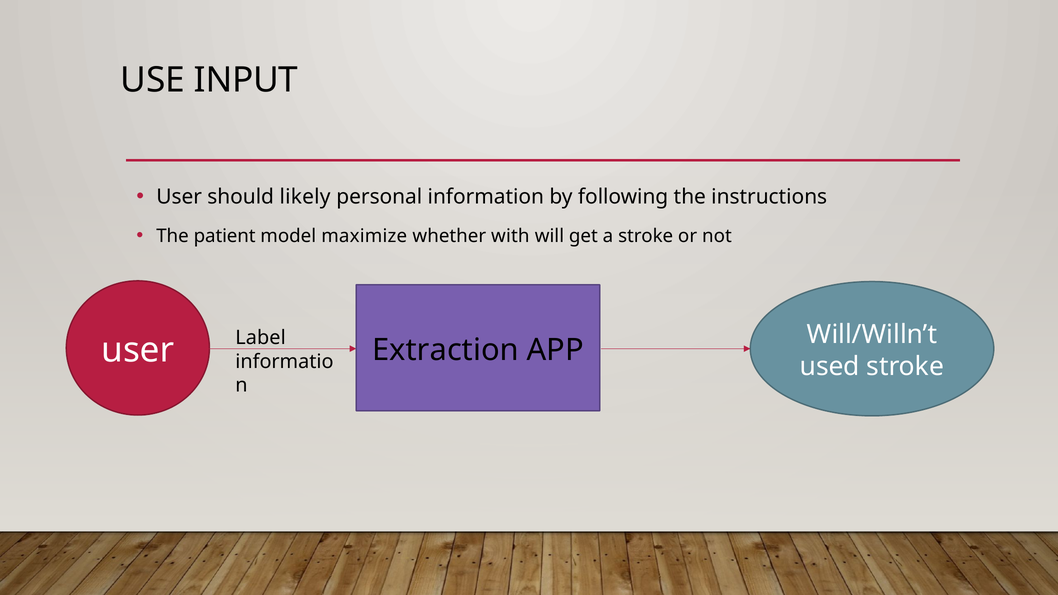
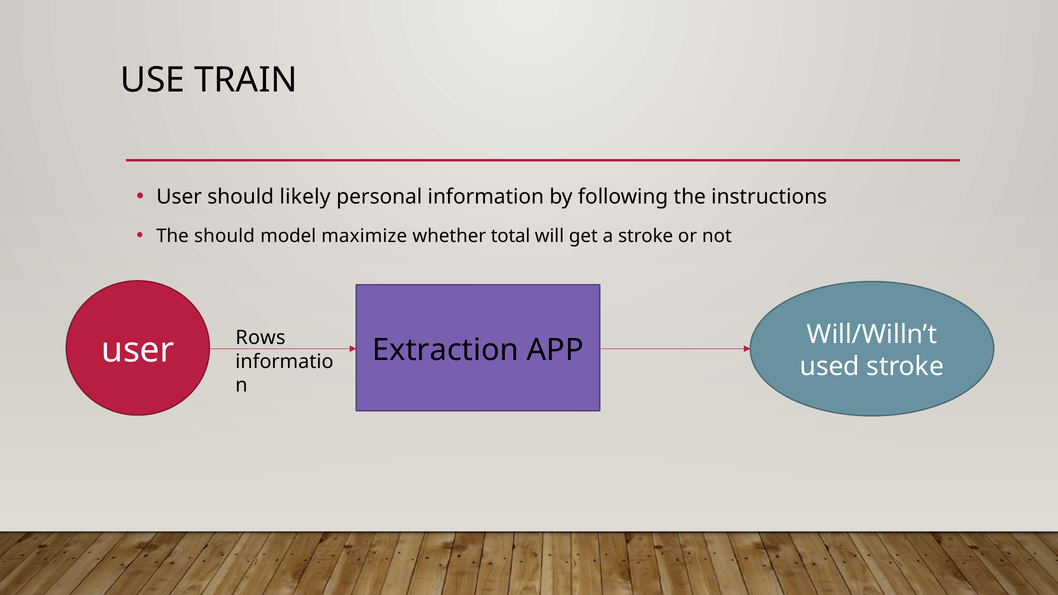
INPUT: INPUT -> TRAIN
The patient: patient -> should
with: with -> total
Label: Label -> Rows
